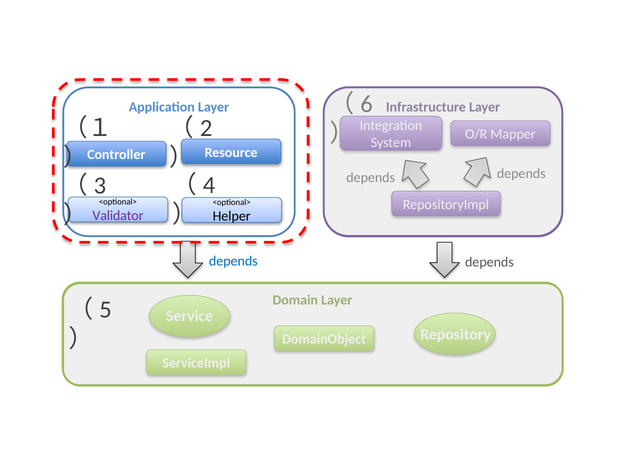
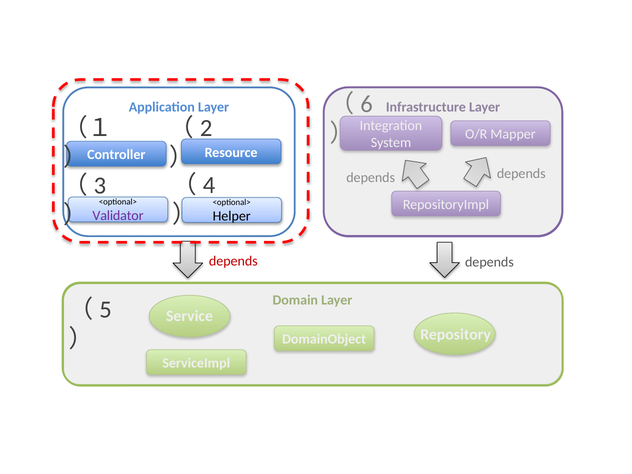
depends at (233, 261) colour: blue -> red
